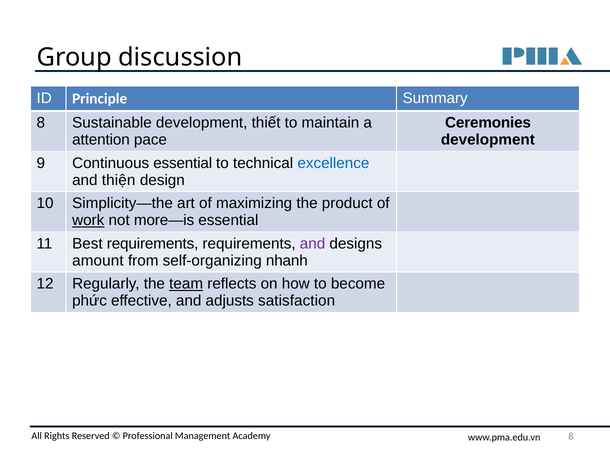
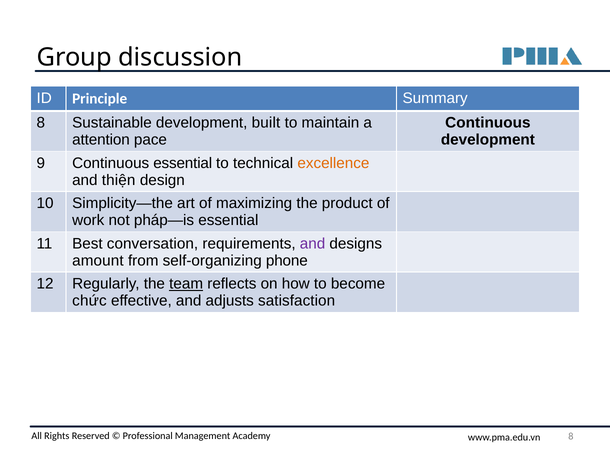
thiết: thiết -> built
Ceremonies at (488, 123): Ceremonies -> Continuous
excellence colour: blue -> orange
work underline: present -> none
more—is: more—is -> pháp—is
Best requirements: requirements -> conversation
nhanh: nhanh -> phone
phức: phức -> chức
